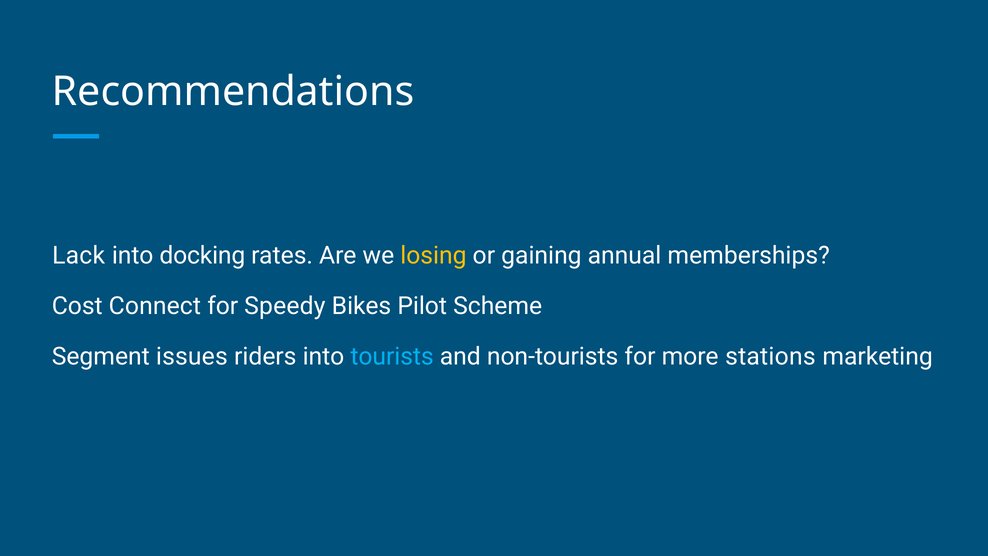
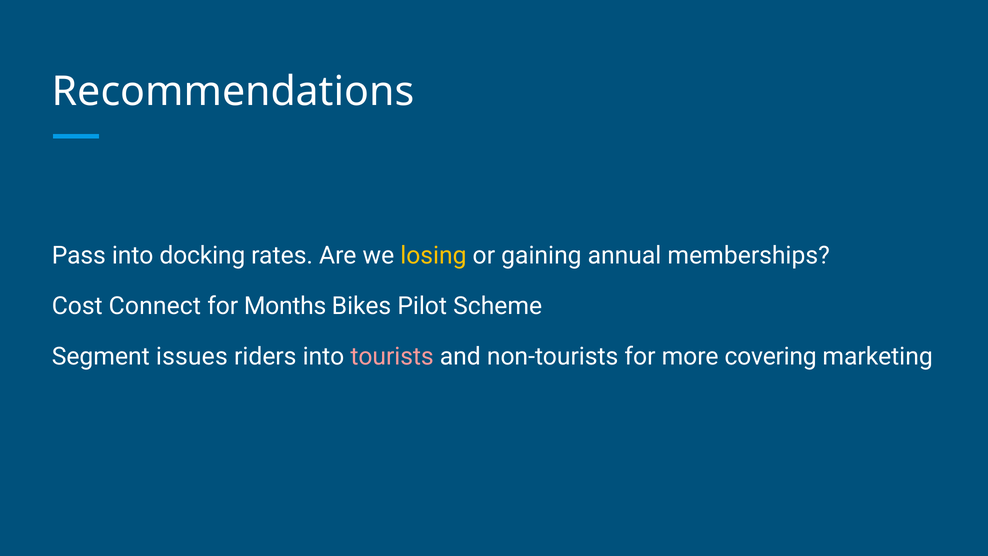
Lack: Lack -> Pass
Speedy: Speedy -> Months
tourists colour: light blue -> pink
stations: stations -> covering
